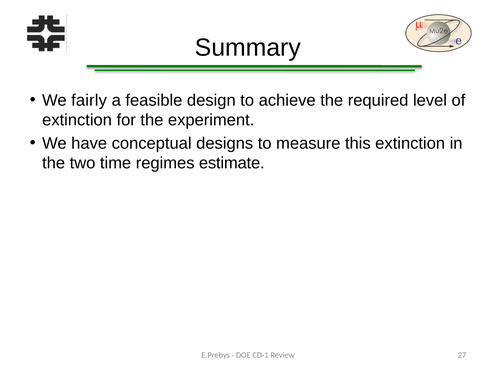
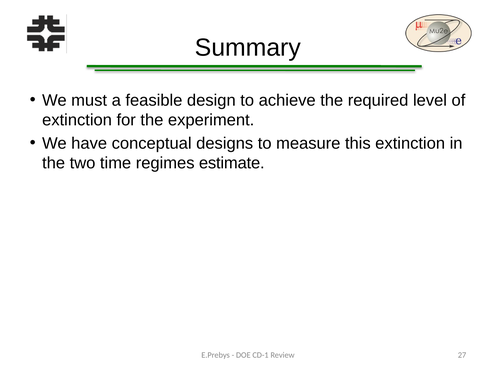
fairly: fairly -> must
